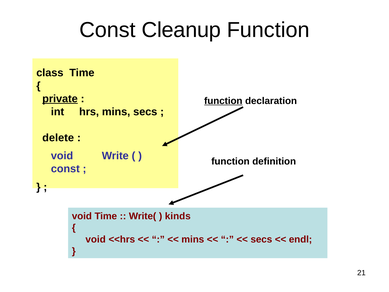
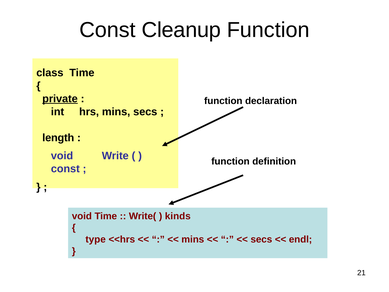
function at (223, 101) underline: present -> none
delete: delete -> length
void at (96, 239): void -> type
